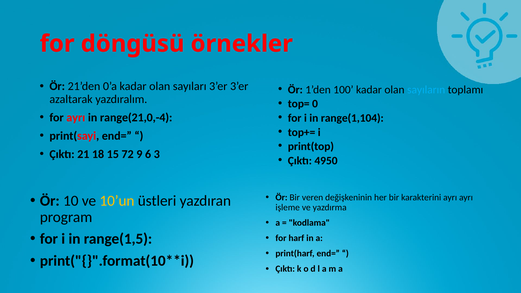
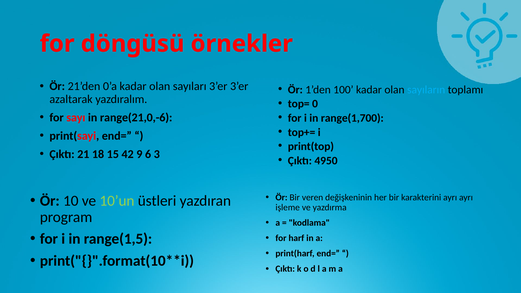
for ayrı: ayrı -> sayı
range(21,0,-4: range(21,0,-4 -> range(21,0,-6
range(1,104: range(1,104 -> range(1,700
72: 72 -> 42
10’un colour: yellow -> light green
